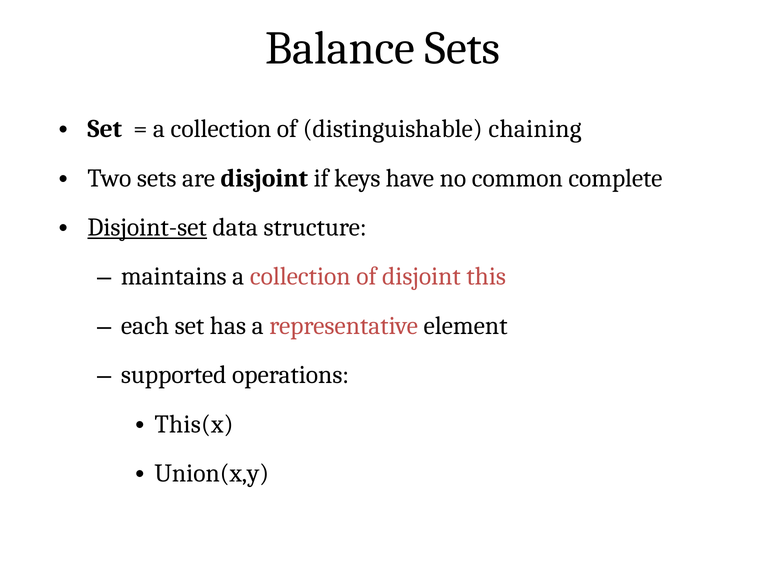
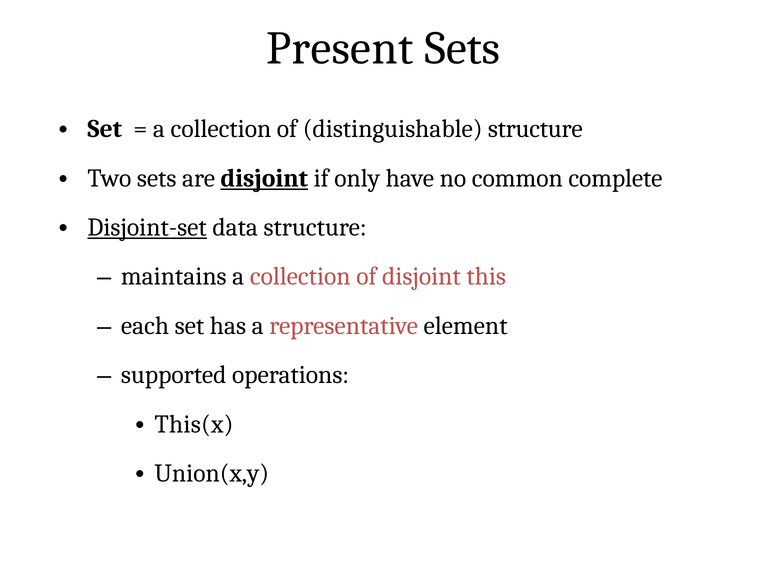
Balance: Balance -> Present
distinguishable chaining: chaining -> structure
disjoint at (264, 178) underline: none -> present
keys: keys -> only
